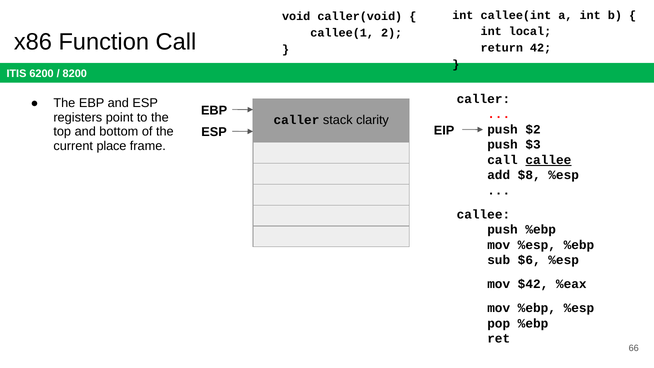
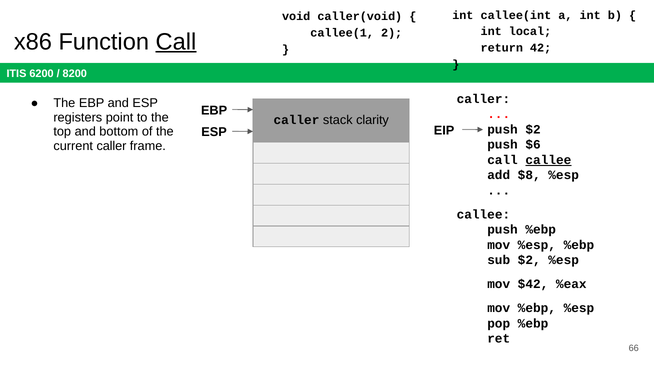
Call at (176, 42) underline: none -> present
$3: $3 -> $6
current place: place -> caller
sub $6: $6 -> $2
